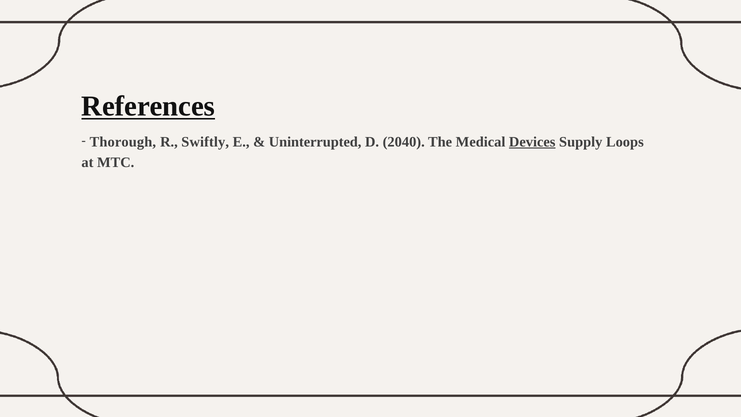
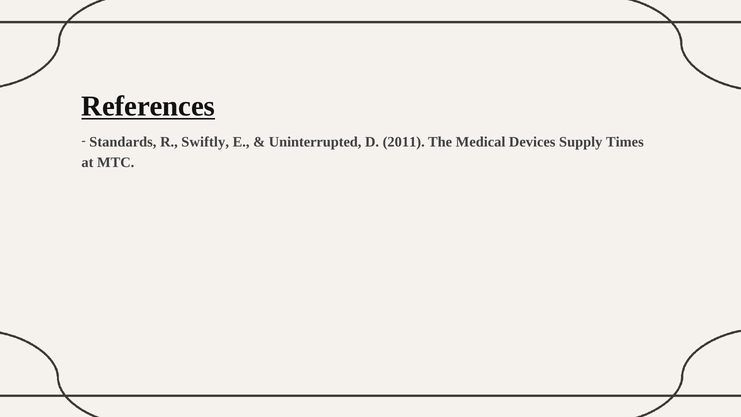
Thorough: Thorough -> Standards
2040: 2040 -> 2011
Devices underline: present -> none
Loops: Loops -> Times
